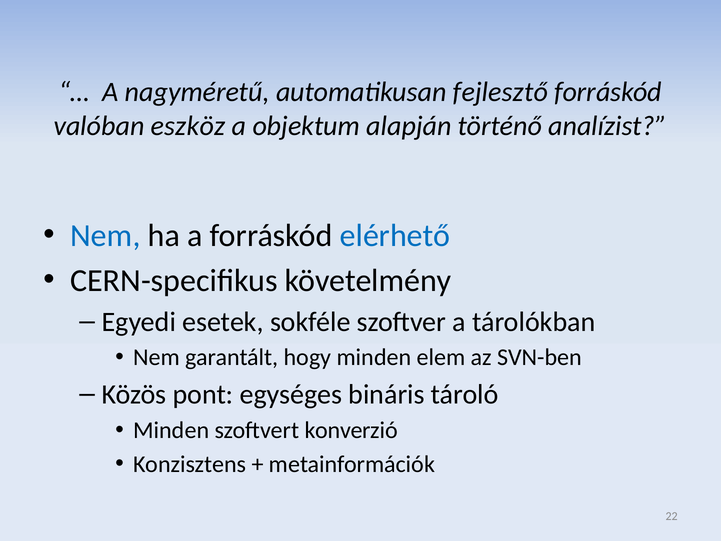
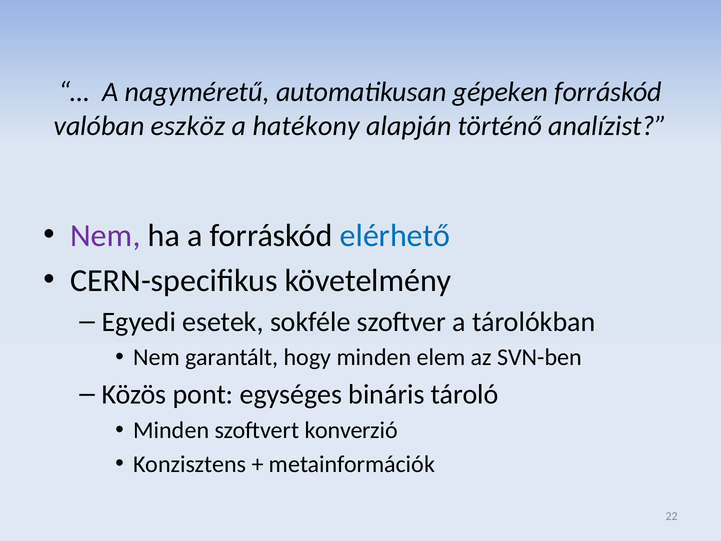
fejlesztő: fejlesztő -> gépeken
objektum: objektum -> hatékony
Nem at (105, 235) colour: blue -> purple
